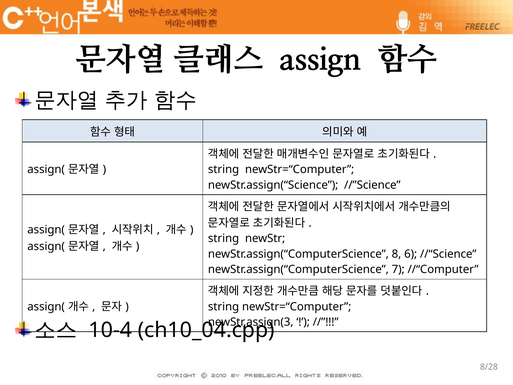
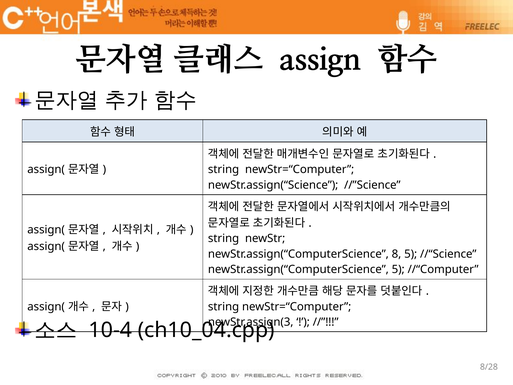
8 6: 6 -> 5
newStr.assign(“ComputerScience 7: 7 -> 5
